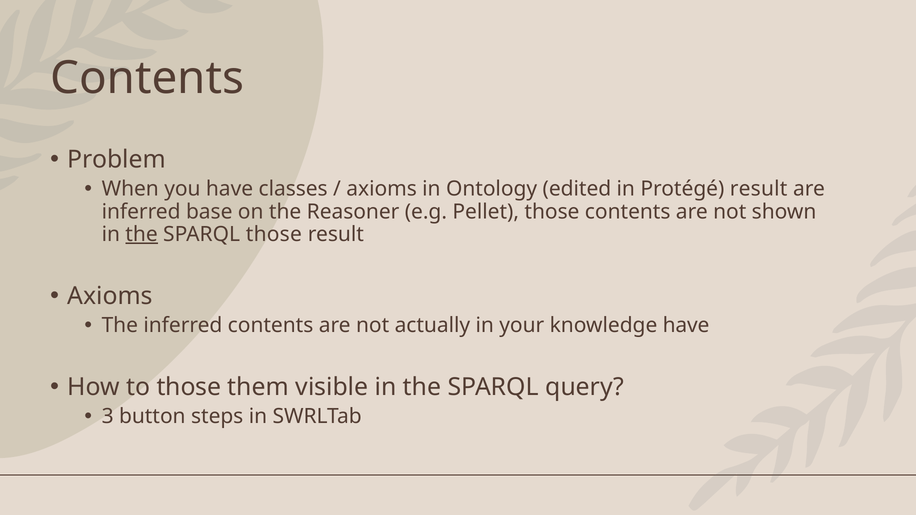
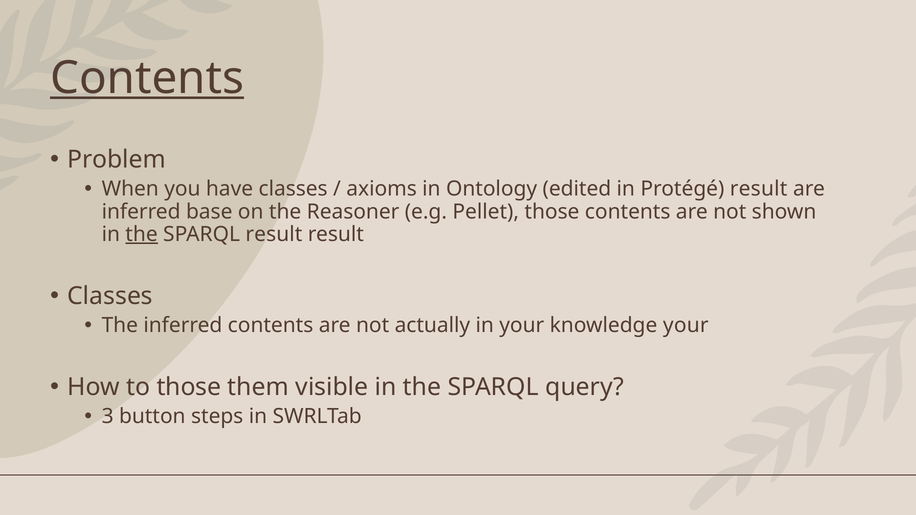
Contents at (147, 78) underline: none -> present
SPARQL those: those -> result
Axioms at (110, 296): Axioms -> Classes
knowledge have: have -> your
